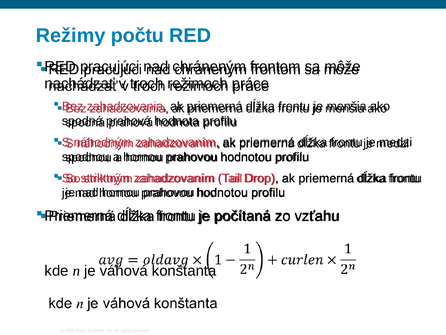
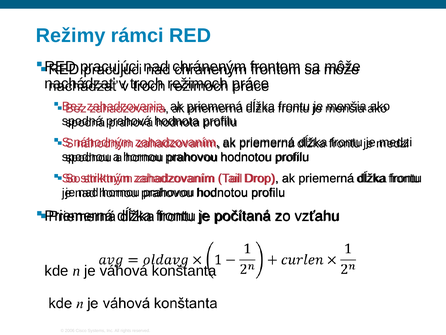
počtu: počtu -> rámci
